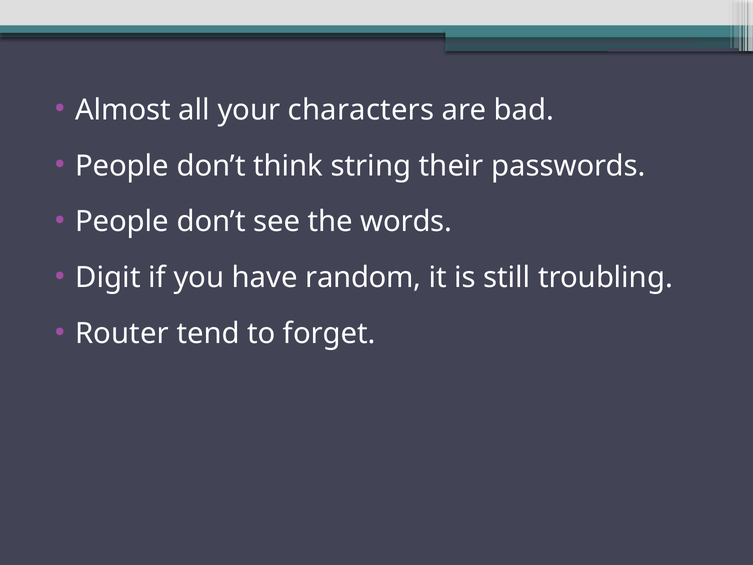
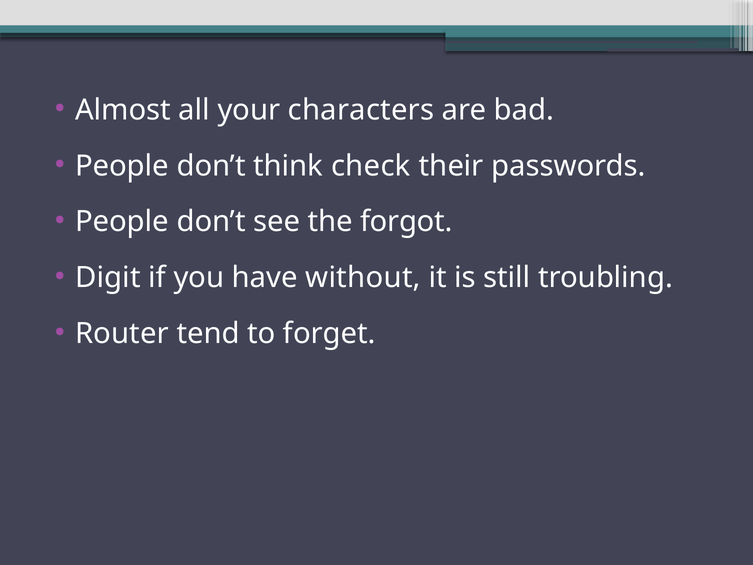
string: string -> check
words: words -> forgot
random: random -> without
